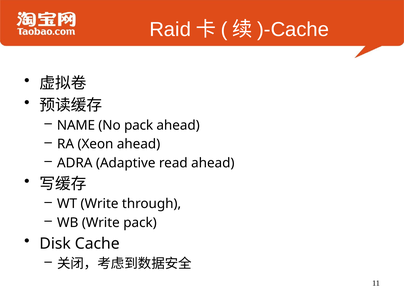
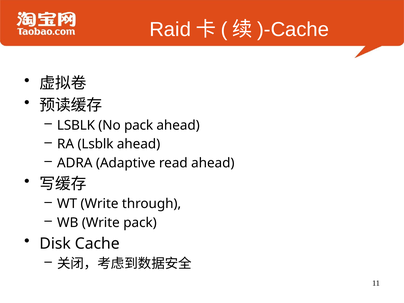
NAME at (76, 125): NAME -> LSBLK
RA Xeon: Xeon -> Lsblk
